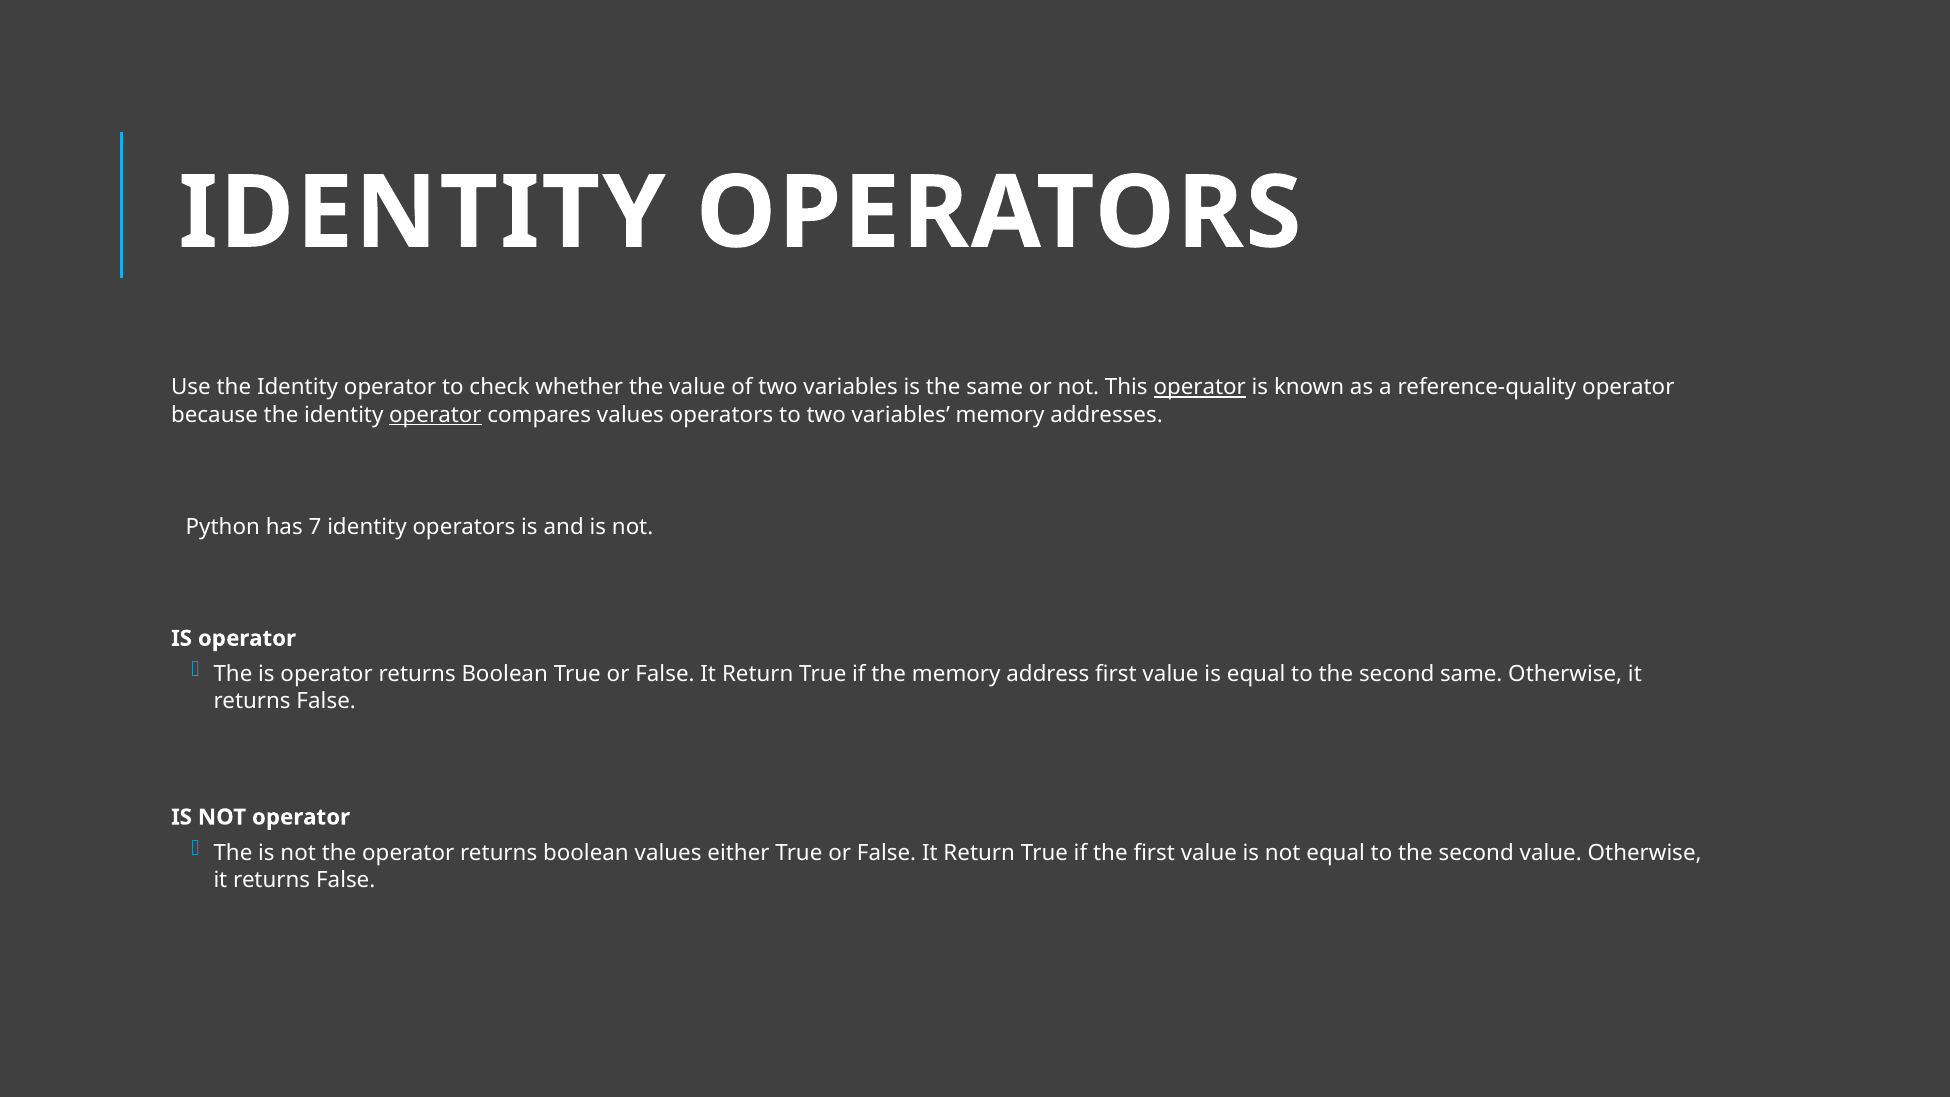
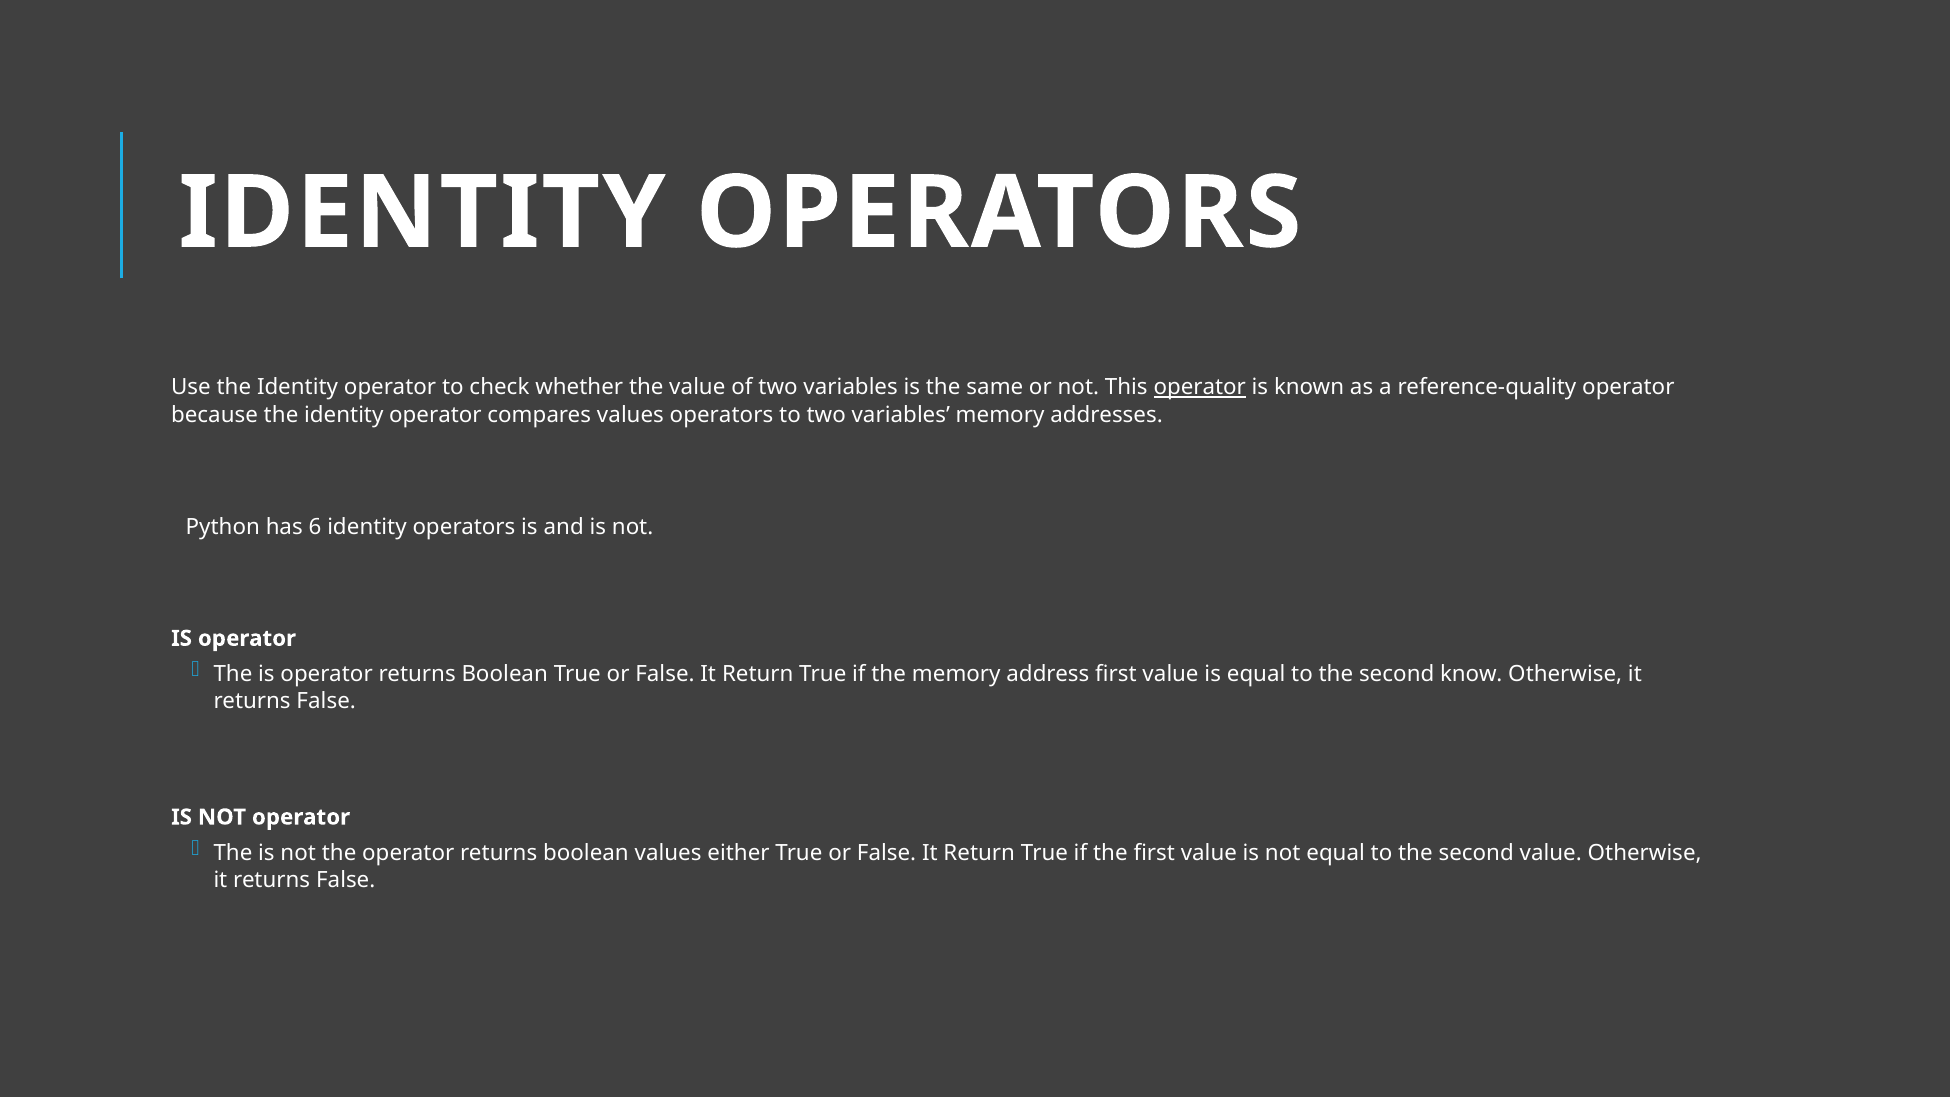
operator at (435, 415) underline: present -> none
7: 7 -> 6
second same: same -> know
